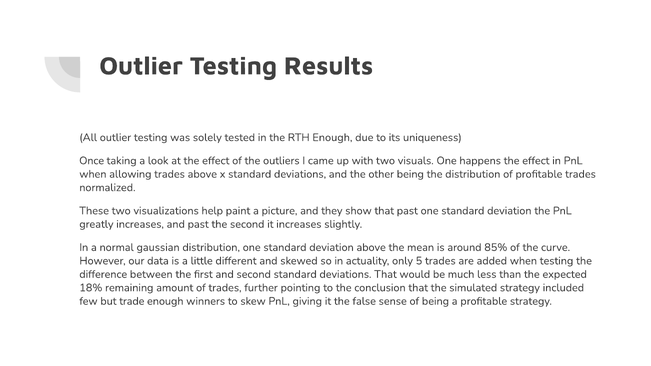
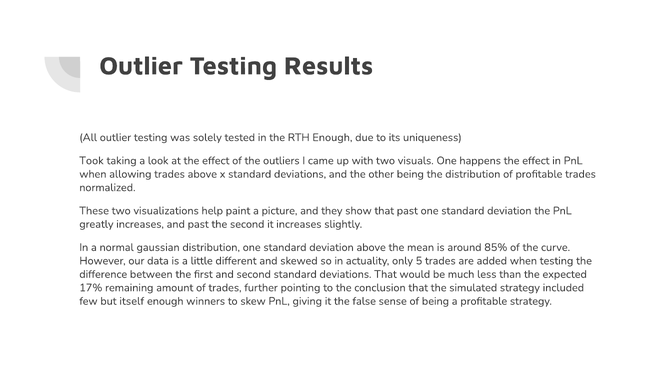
Once: Once -> Took
18%: 18% -> 17%
trade: trade -> itself
